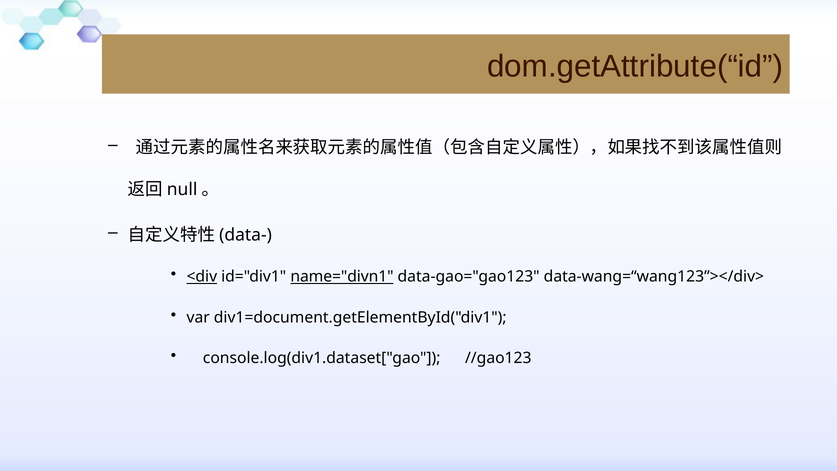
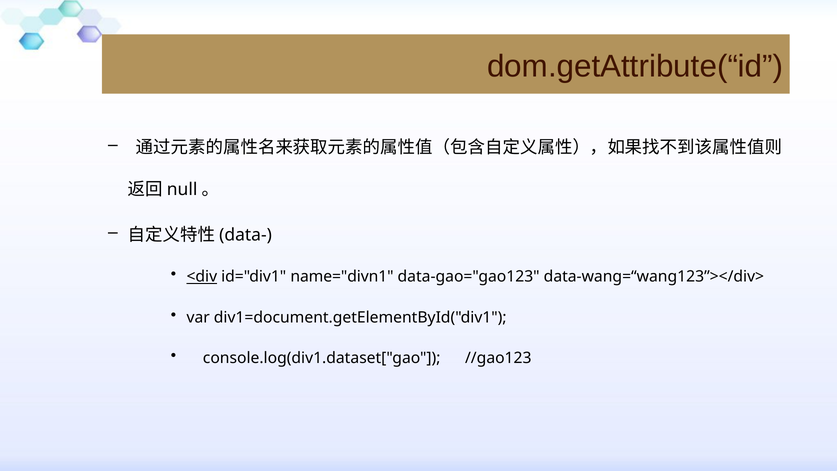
name="divn1 underline: present -> none
